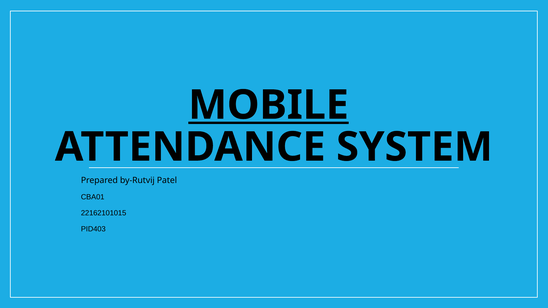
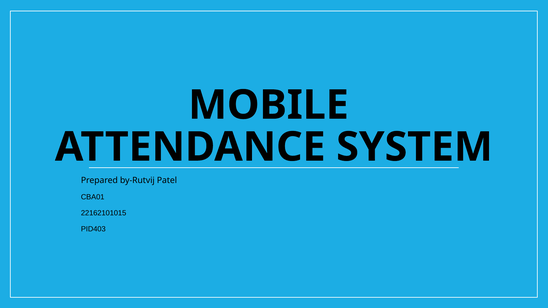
MOBILE underline: present -> none
